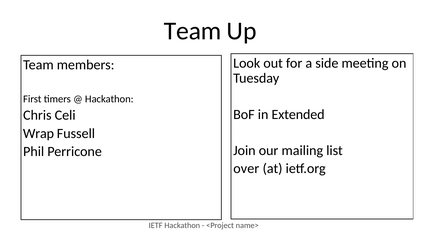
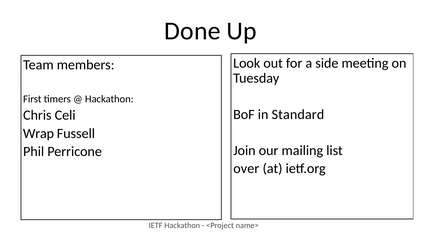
Team at (193, 31): Team -> Done
Extended: Extended -> Standard
